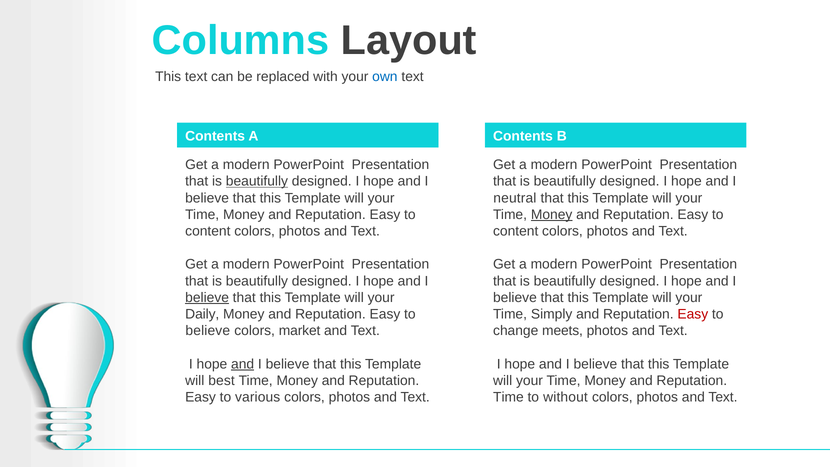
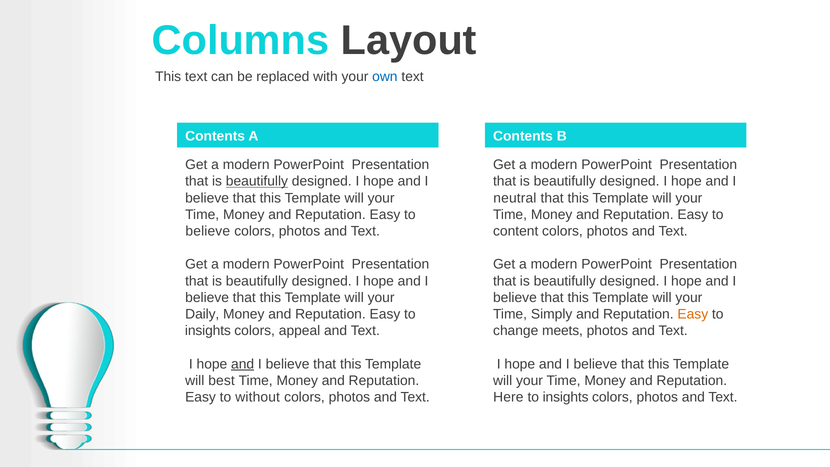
Money at (552, 215) underline: present -> none
content at (208, 231): content -> believe
believe at (207, 298) underline: present -> none
Easy at (693, 314) colour: red -> orange
believe at (208, 331): believe -> insights
market: market -> appeal
various: various -> without
Time at (508, 397): Time -> Here
without at (565, 397): without -> insights
